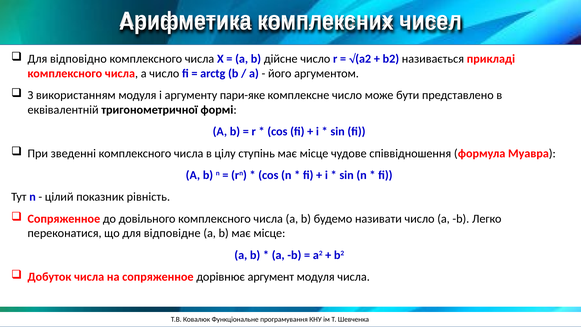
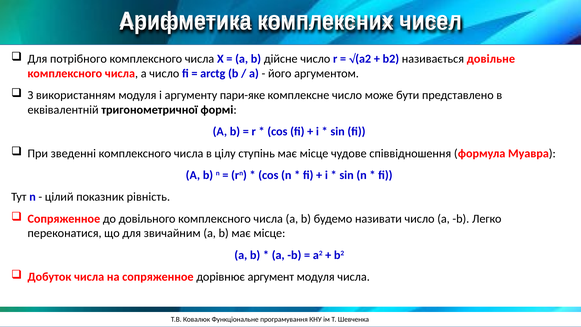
відповідно: відповідно -> потрібного
прикладі: прикладі -> довільне
відповідне: відповідне -> звичайним
